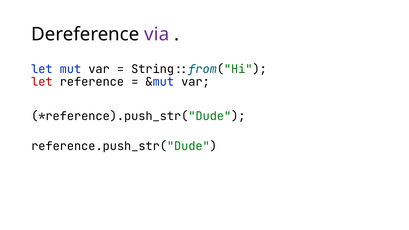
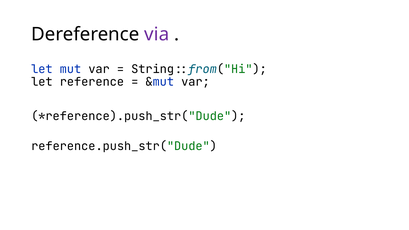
let at (42, 82) colour: red -> black
